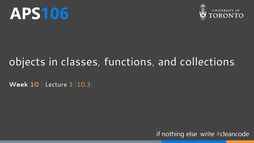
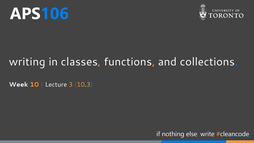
objects: objects -> writing
